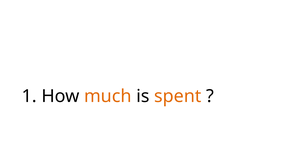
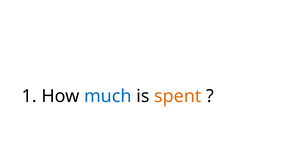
much colour: orange -> blue
